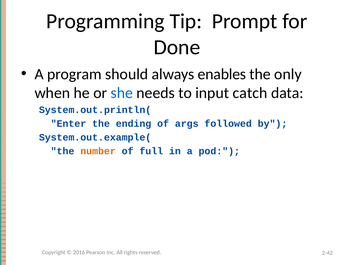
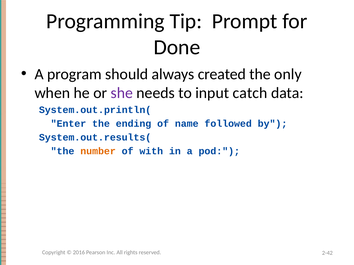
enables: enables -> created
she colour: blue -> purple
args: args -> name
System.out.example(: System.out.example( -> System.out.results(
full: full -> with
